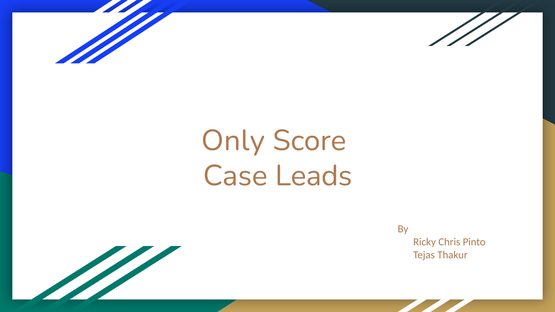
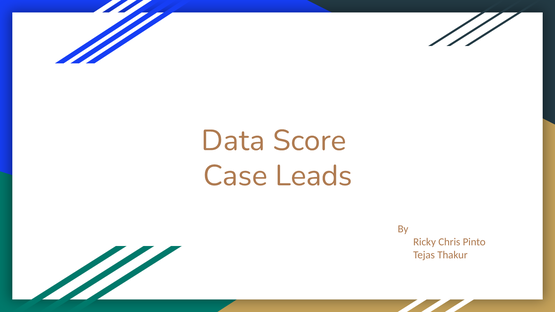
Only: Only -> Data
